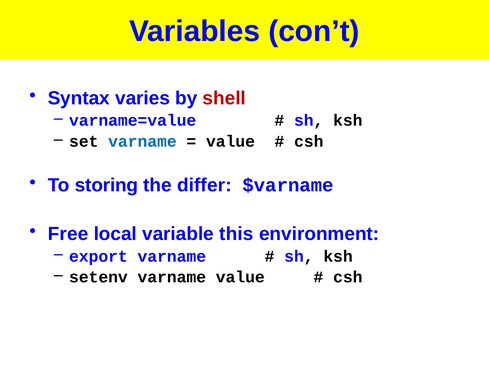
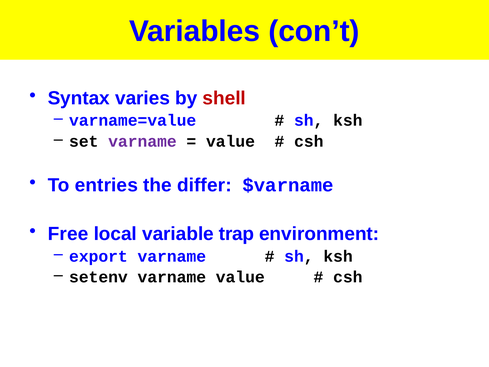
varname at (142, 141) colour: blue -> purple
storing: storing -> entries
this: this -> trap
